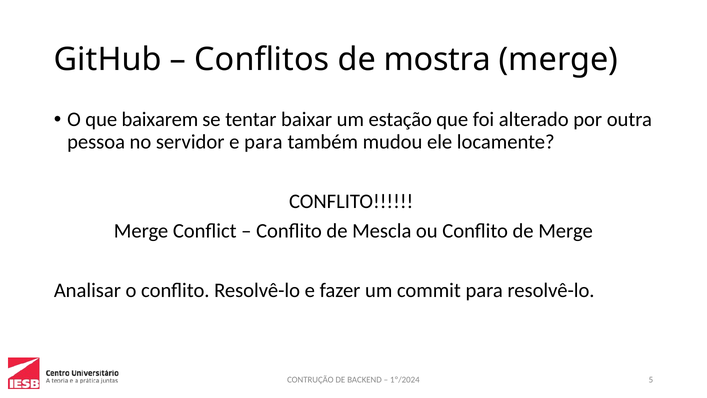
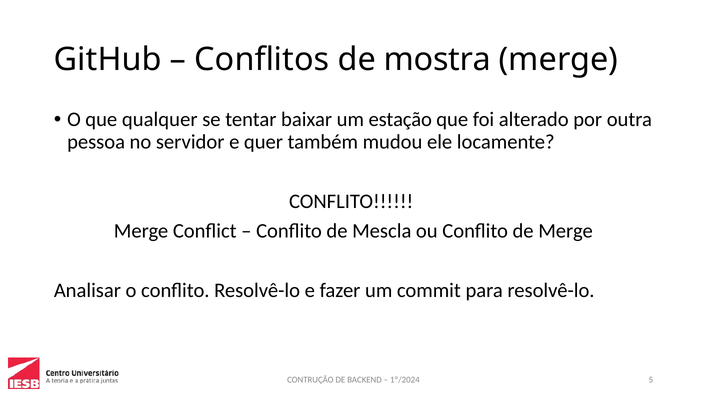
baixarem: baixarem -> qualquer
e para: para -> quer
